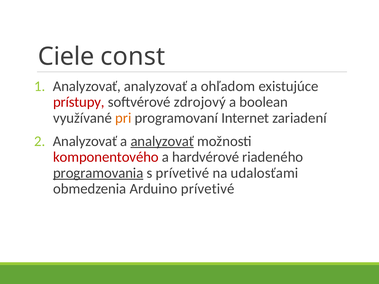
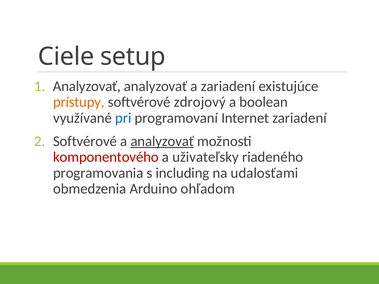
const: const -> setup
a ohľadom: ohľadom -> zariadení
prístupy colour: red -> orange
pri colour: orange -> blue
Analyzovať at (85, 141): Analyzovať -> Softvérové
hardvérové: hardvérové -> uživateľsky
programovania underline: present -> none
s prívetivé: prívetivé -> including
Arduino prívetivé: prívetivé -> ohľadom
